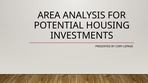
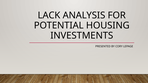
AREA: AREA -> LACK
